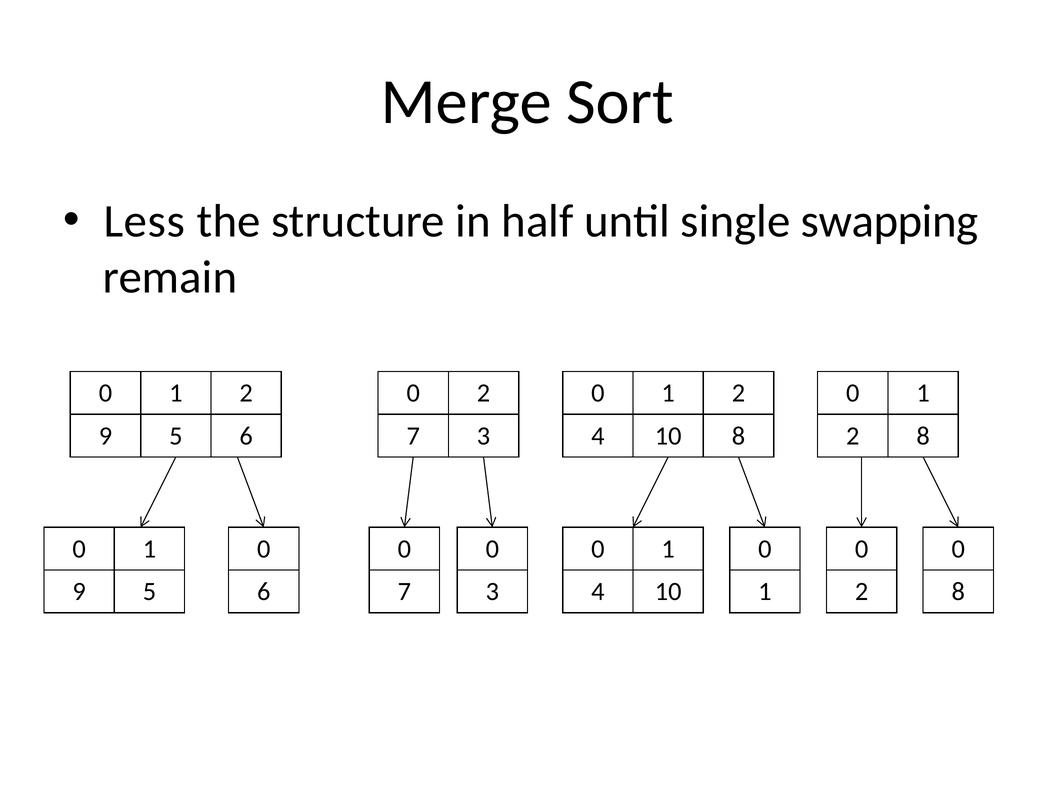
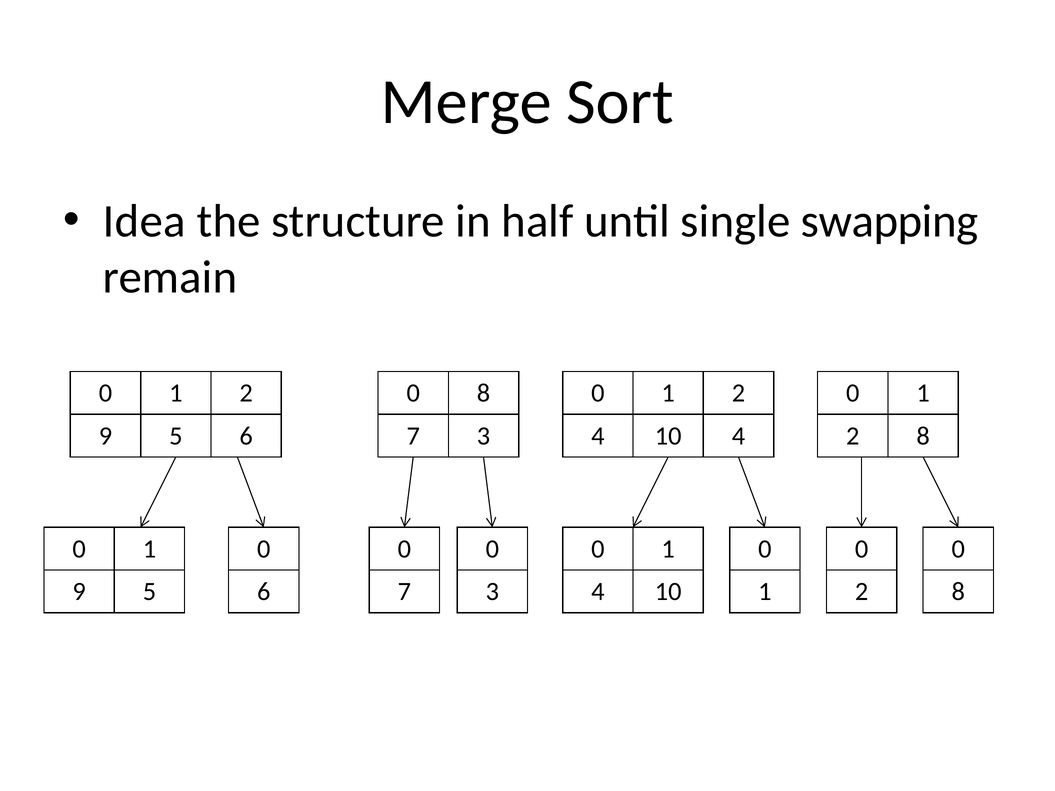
Less: Less -> Idea
2 at (484, 393): 2 -> 8
10 8: 8 -> 4
